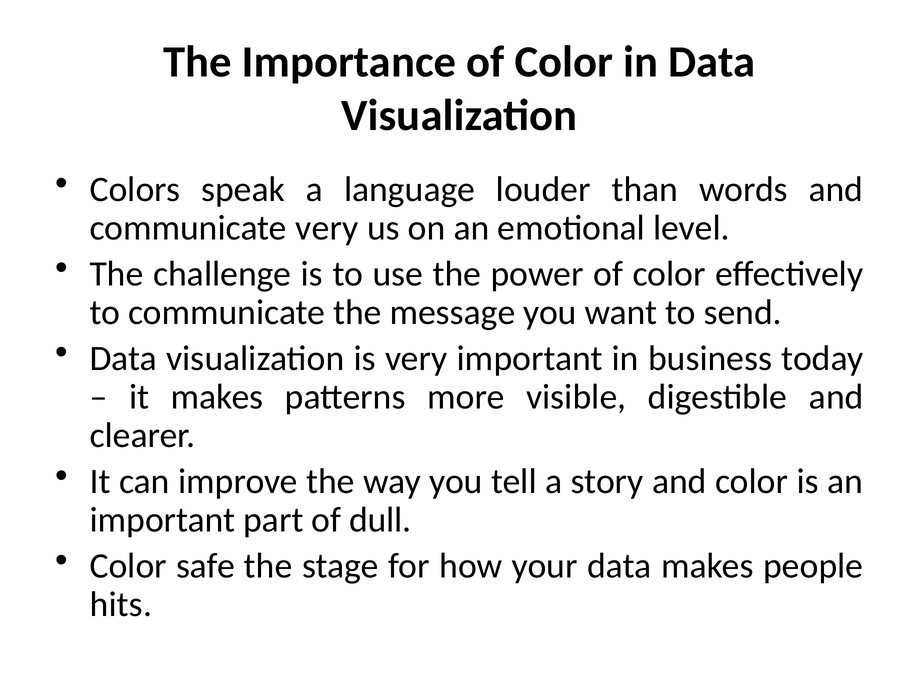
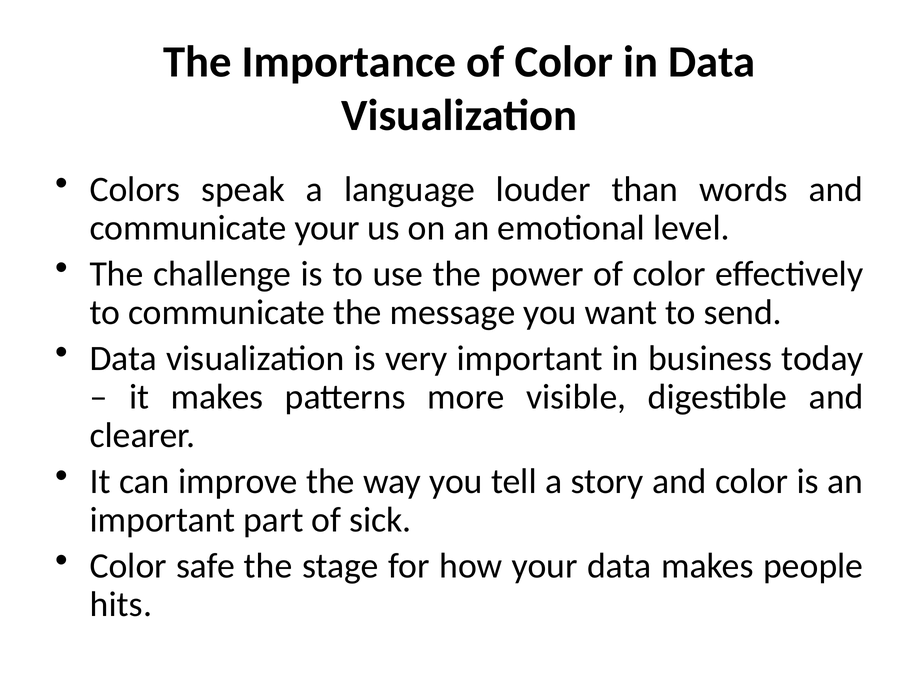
communicate very: very -> your
dull: dull -> sick
